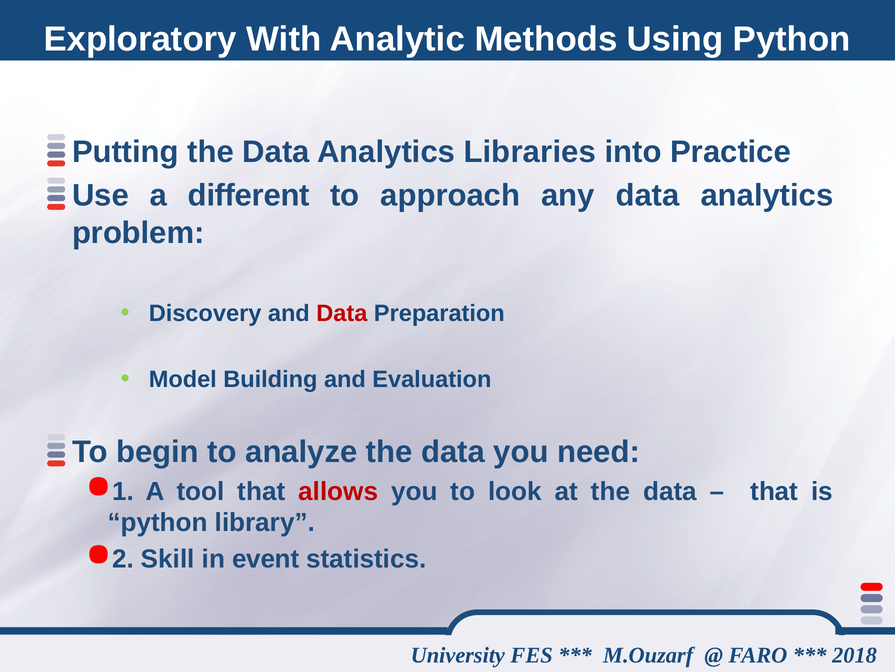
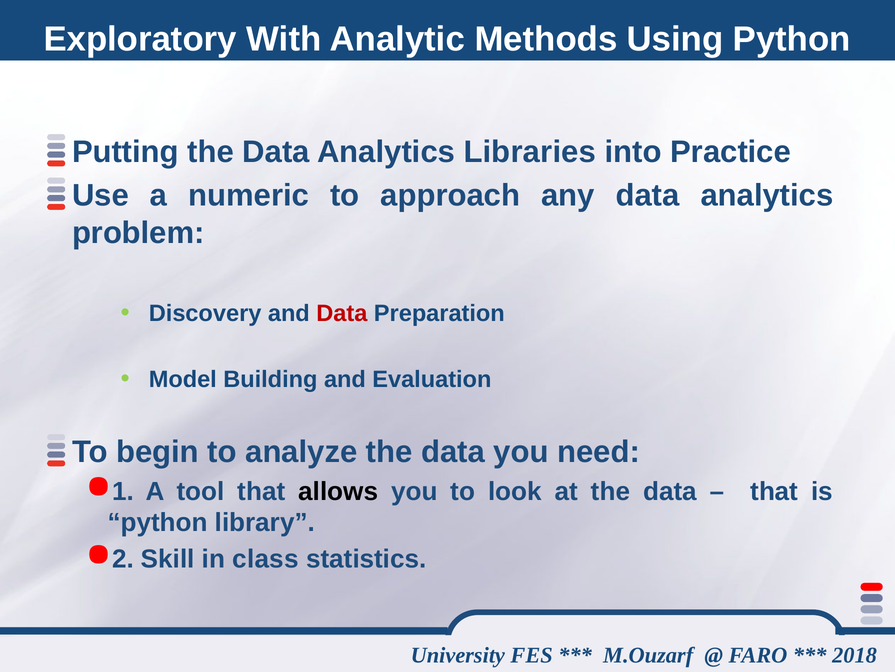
different: different -> numeric
allows colour: red -> black
event: event -> class
